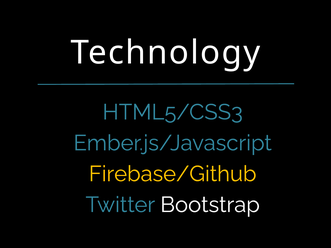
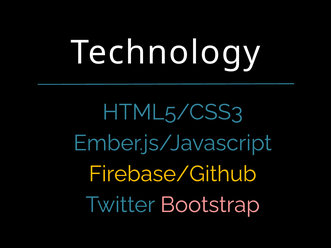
Bootstrap colour: white -> pink
